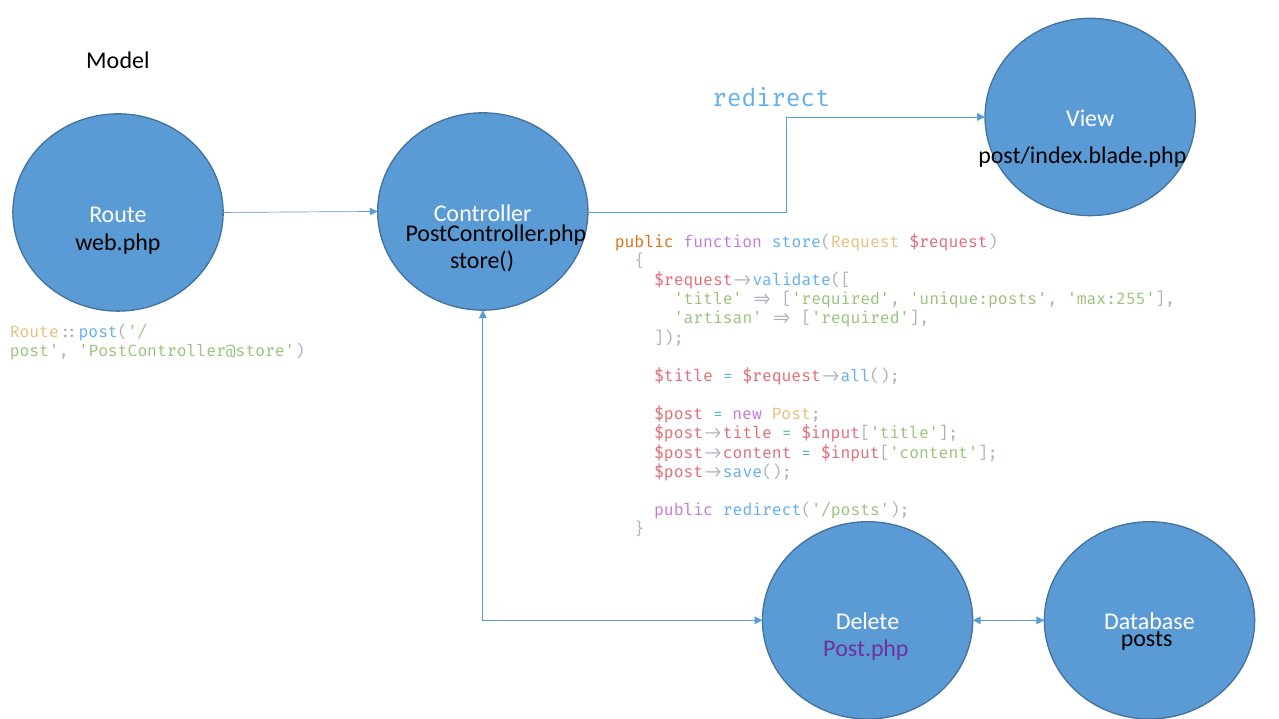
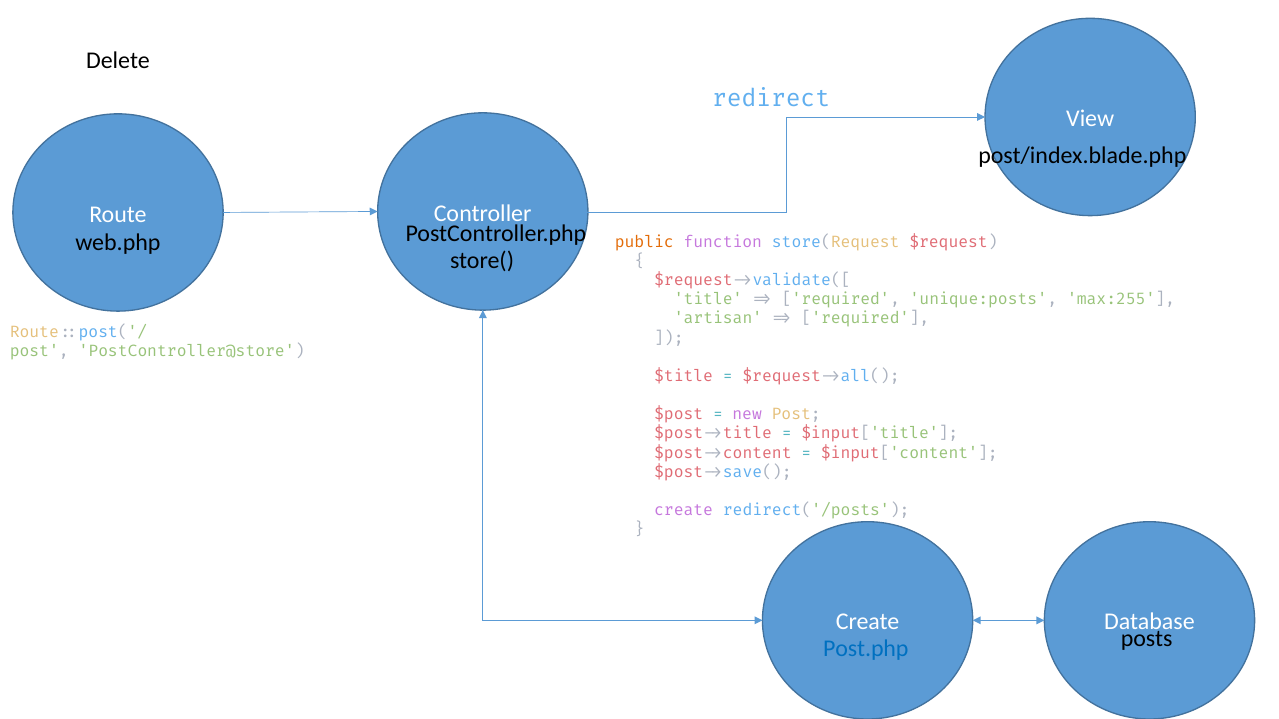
Model: Model -> Delete
public at (684, 511): public -> create
Delete at (868, 622): Delete -> Create
Post.php colour: purple -> blue
